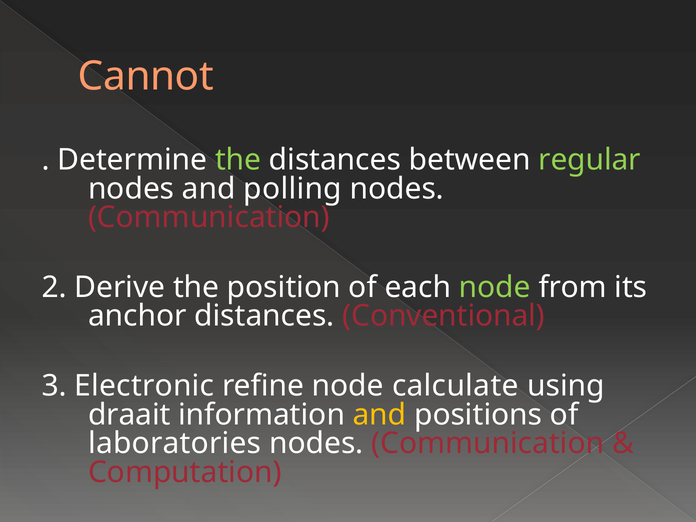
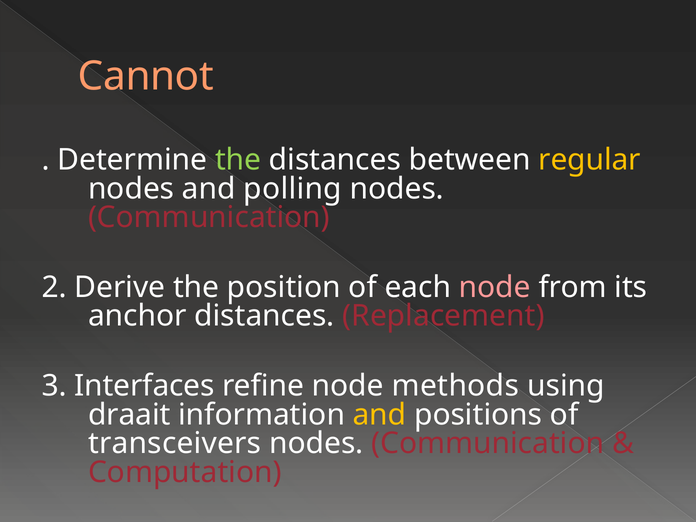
regular colour: light green -> yellow
node at (495, 287) colour: light green -> pink
Conventional: Conventional -> Replacement
Electronic: Electronic -> Interfaces
calculate: calculate -> methods
laboratories: laboratories -> transceivers
